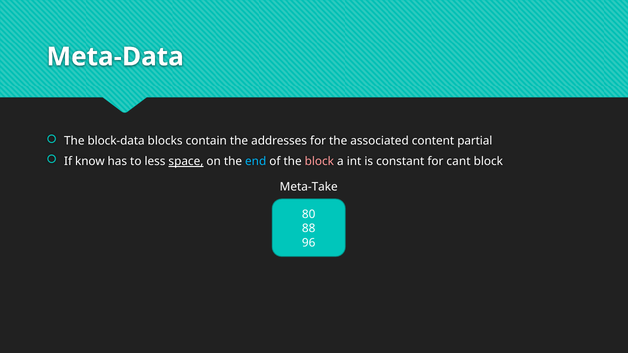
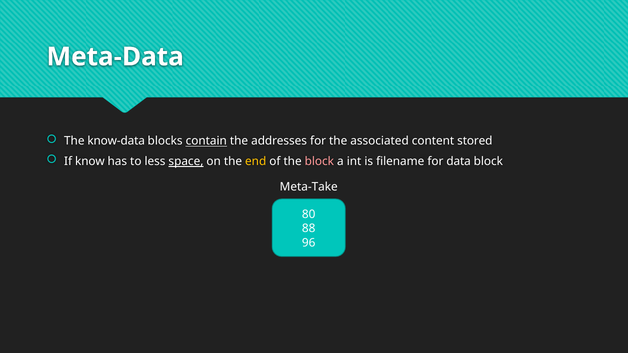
block-data: block-data -> know-data
contain underline: none -> present
partial: partial -> stored
end colour: light blue -> yellow
constant: constant -> filename
cant: cant -> data
